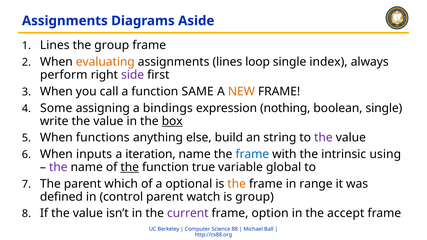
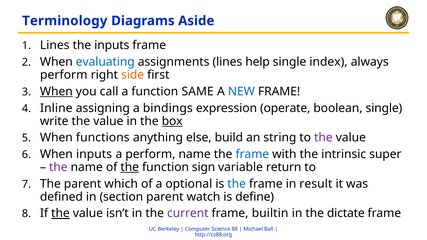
Assignments at (65, 21): Assignments -> Terminology
the group: group -> inputs
evaluating colour: orange -> blue
loop: loop -> help
side colour: purple -> orange
When at (56, 92) underline: none -> present
NEW colour: orange -> blue
Some: Some -> Inline
nothing: nothing -> operate
a iteration: iteration -> perform
using: using -> super
true: true -> sign
global: global -> return
the at (237, 184) colour: orange -> blue
range: range -> result
control: control -> section
is group: group -> define
the at (60, 213) underline: none -> present
option: option -> builtin
accept: accept -> dictate
